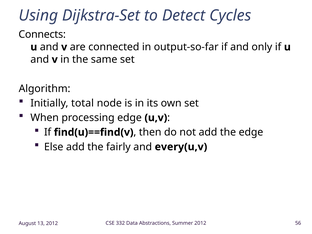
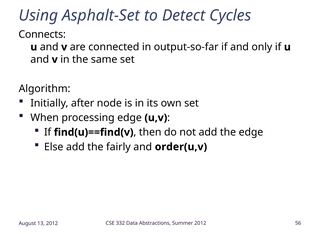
Dijkstra-Set: Dijkstra-Set -> Asphalt-Set
total: total -> after
every(u,v: every(u,v -> order(u,v
